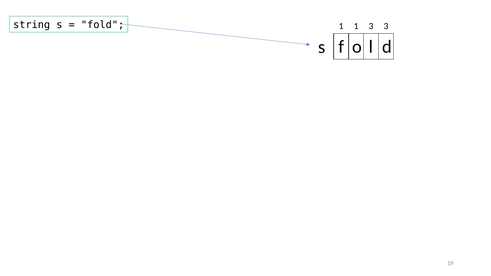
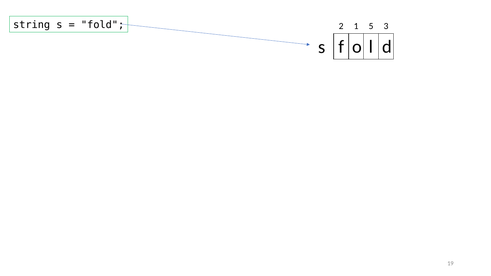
fold 1: 1 -> 2
1 3: 3 -> 5
